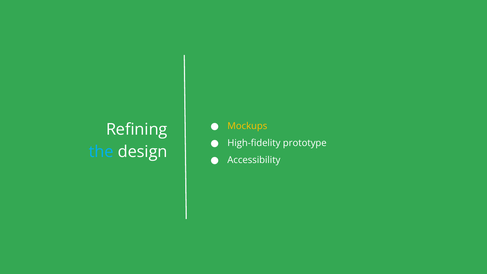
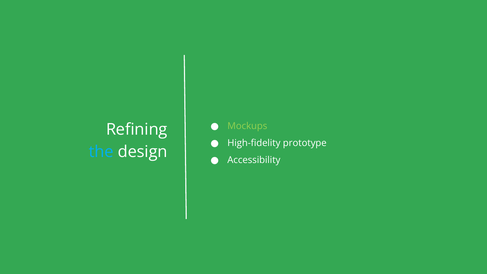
Mockups colour: yellow -> light green
